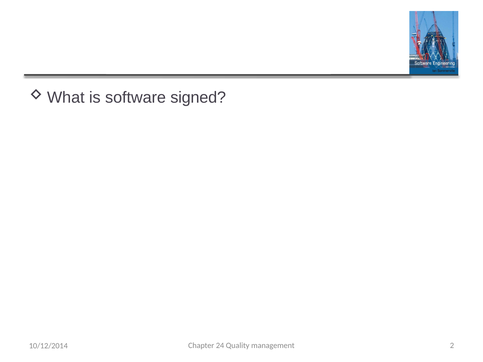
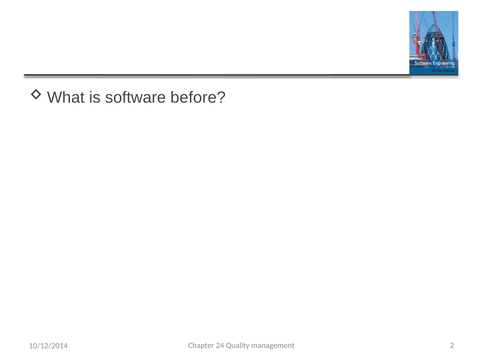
signed: signed -> before
